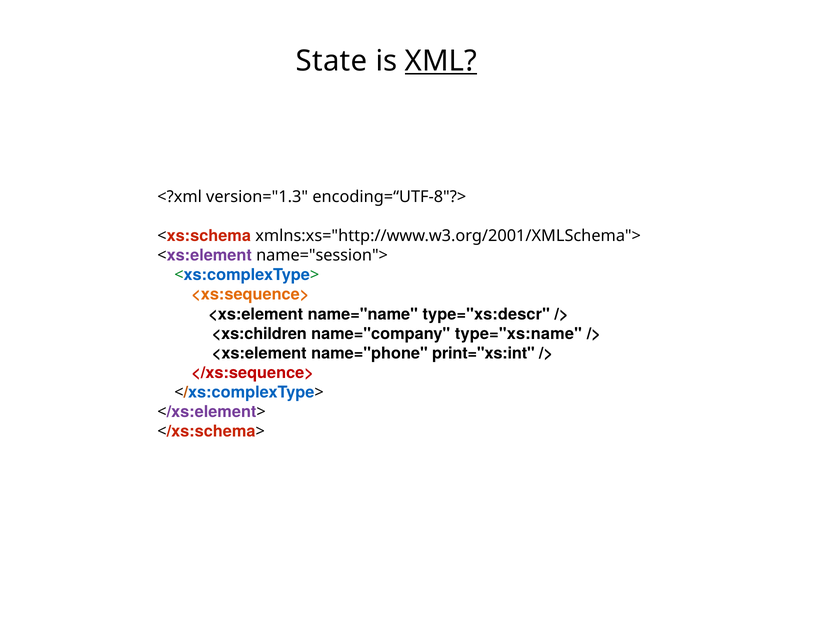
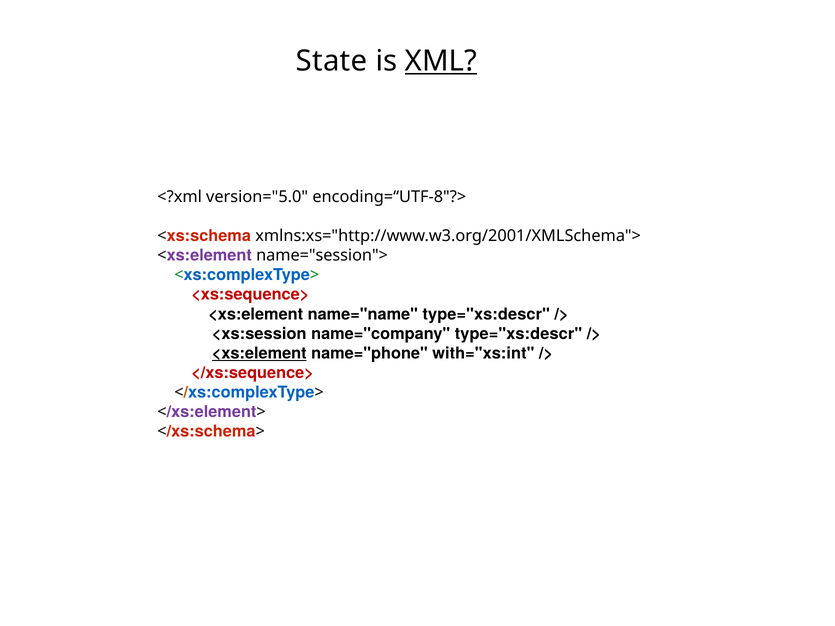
version="1.3: version="1.3 -> version="5.0
<xs:sequence> colour: orange -> red
<xs:children: <xs:children -> <xs:session
name="company type="xs:name: type="xs:name -> type="xs:descr
<xs:element at (259, 353) underline: none -> present
print="xs:int: print="xs:int -> with="xs:int
